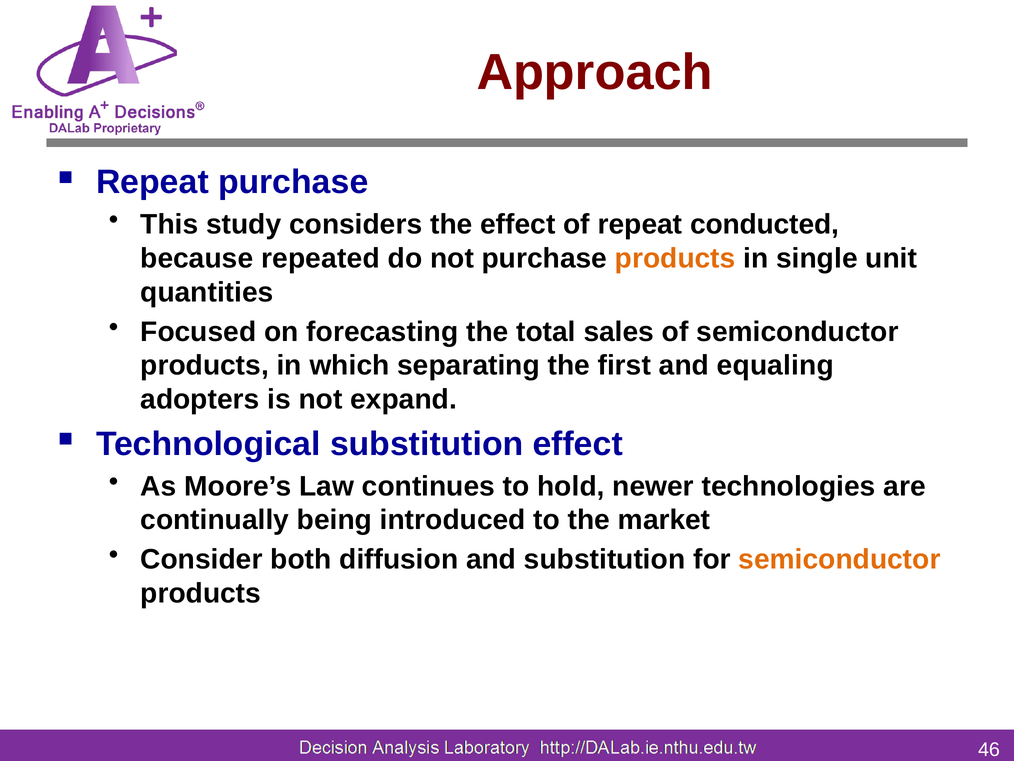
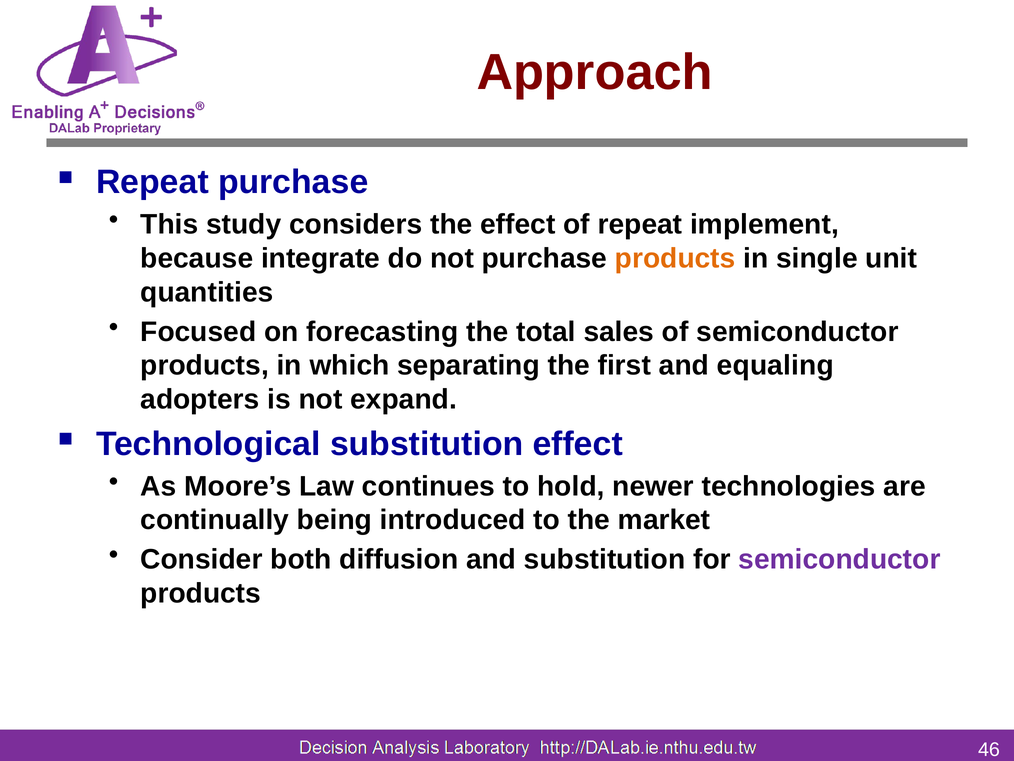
conducted: conducted -> implement
repeated: repeated -> integrate
semiconductor at (840, 559) colour: orange -> purple
